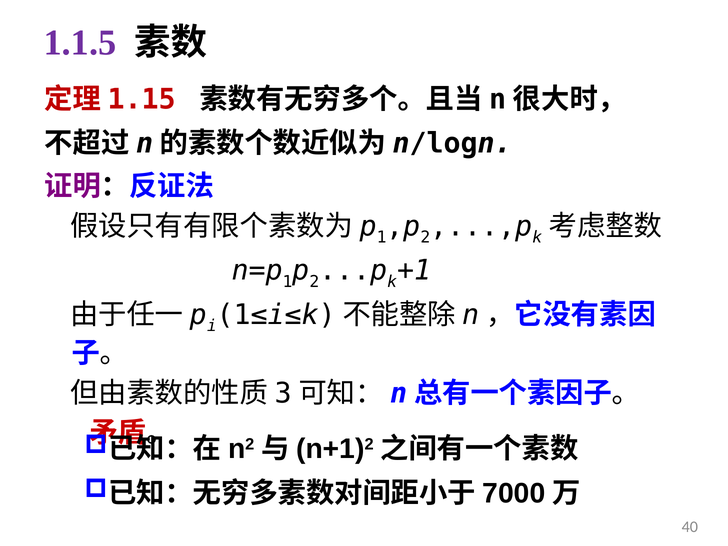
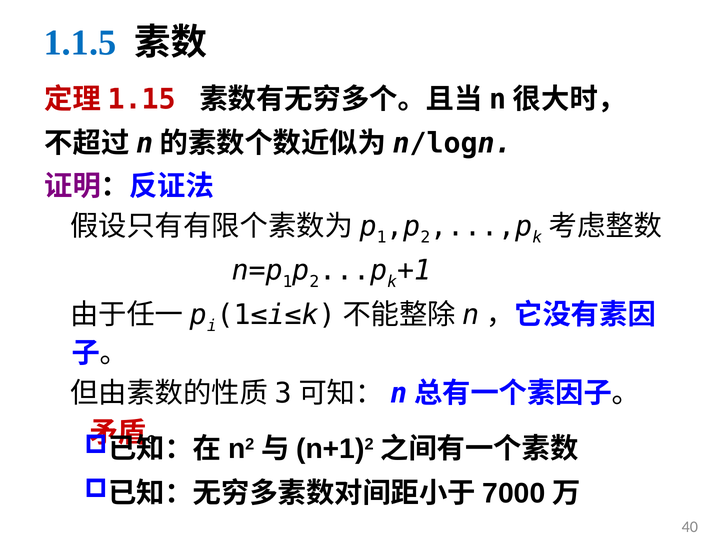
1.1.5 colour: purple -> blue
